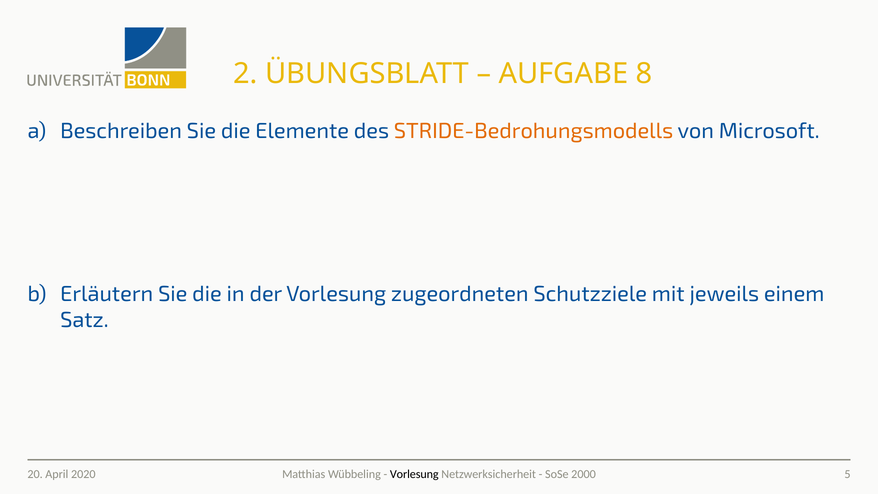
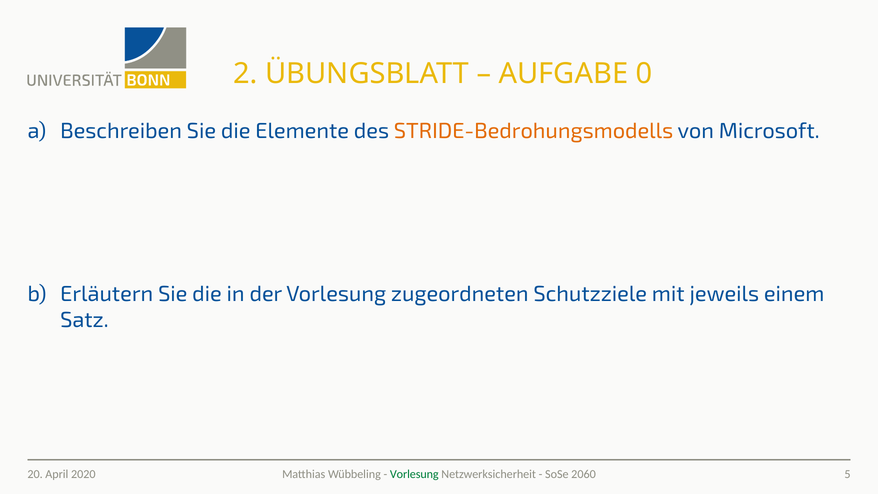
8: 8 -> 0
Vorlesung at (414, 474) colour: black -> green
2000: 2000 -> 2060
